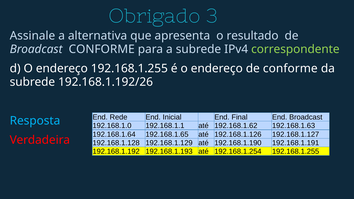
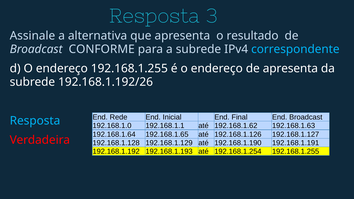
Obrigado at (154, 16): Obrigado -> Resposta
correspondente colour: light green -> light blue
de conforme: conforme -> apresenta
